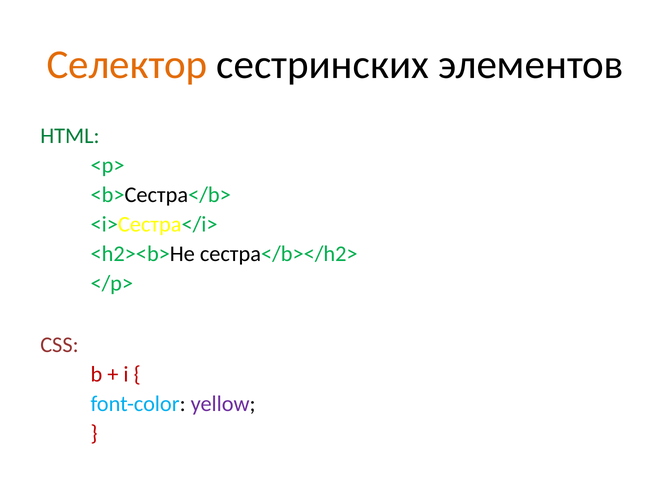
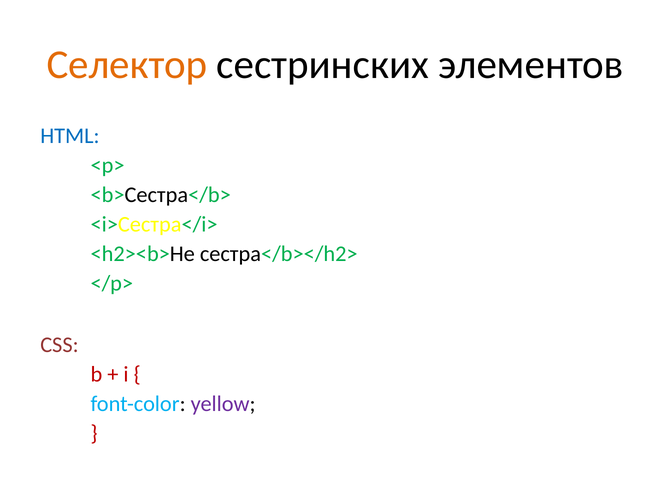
HTML colour: green -> blue
